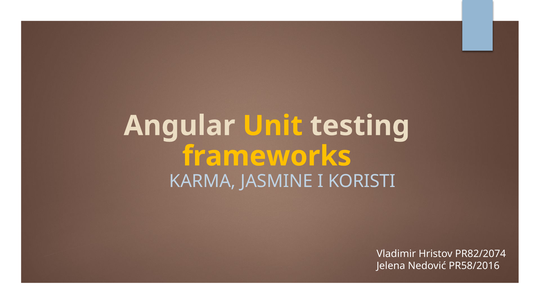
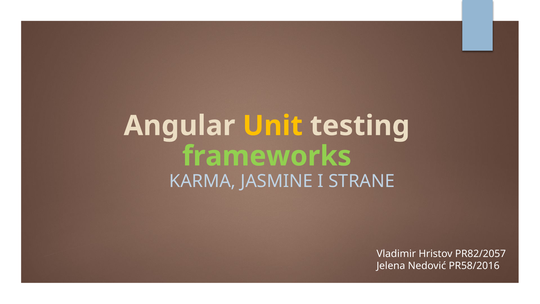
frameworks colour: yellow -> light green
KORISTI: KORISTI -> STRANE
PR82/2074: PR82/2074 -> PR82/2057
